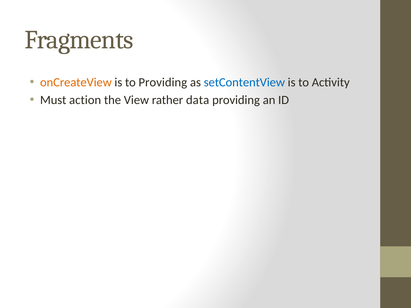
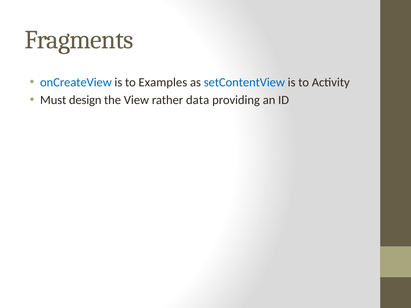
onCreateView colour: orange -> blue
to Providing: Providing -> Examples
action: action -> design
